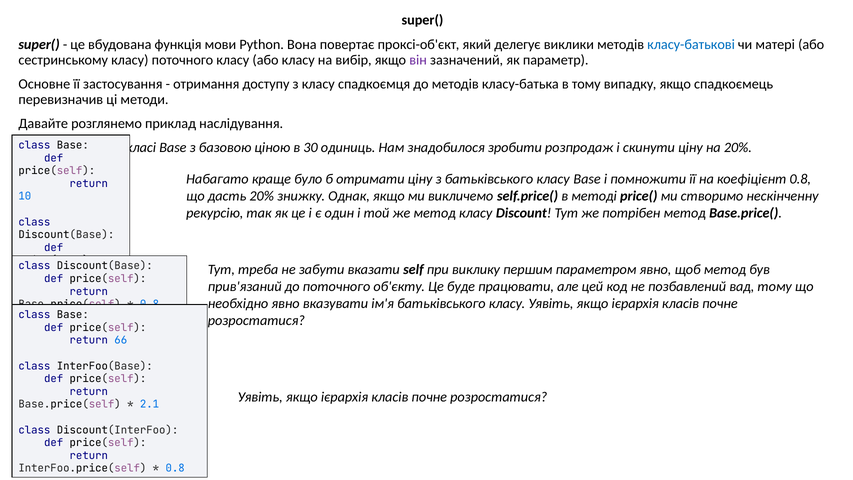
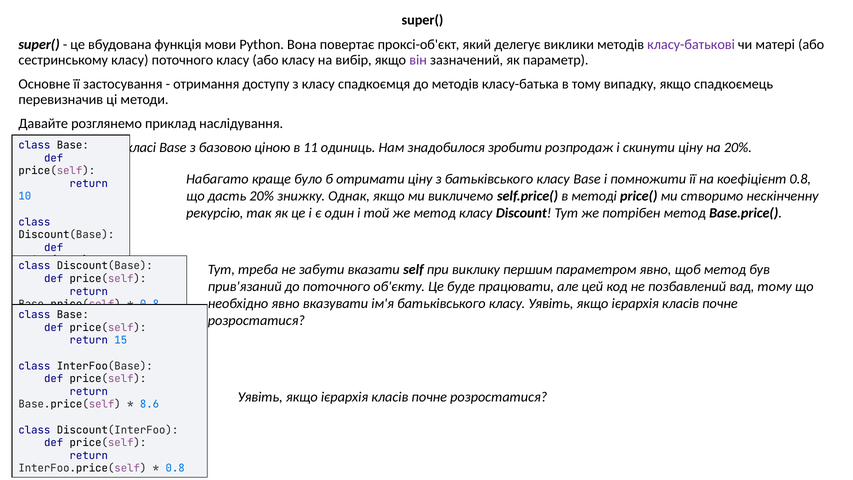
класу-батькові colour: blue -> purple
30: 30 -> 11
66: 66 -> 15
2.1: 2.1 -> 8.6
